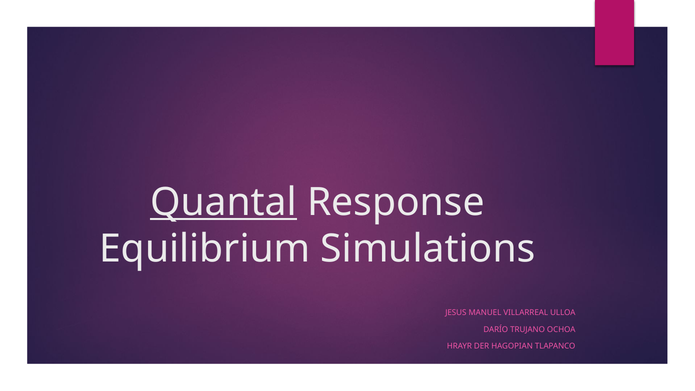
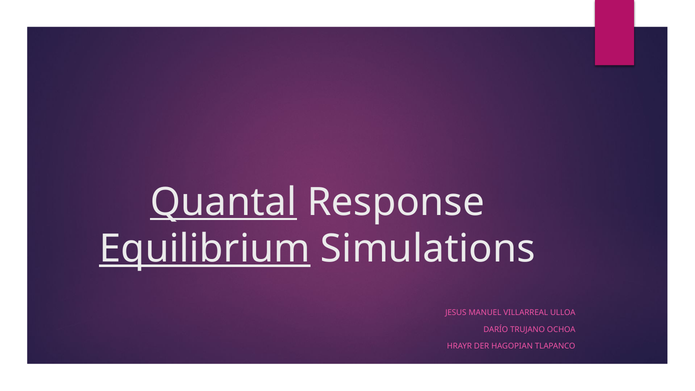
Equilibrium underline: none -> present
